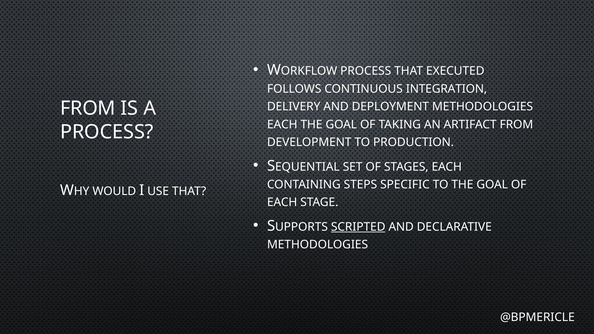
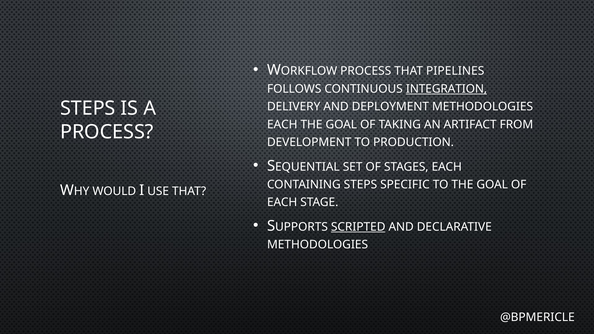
EXECUTED: EXECUTED -> PIPELINES
INTEGRATION underline: none -> present
FROM at (88, 108): FROM -> STEPS
